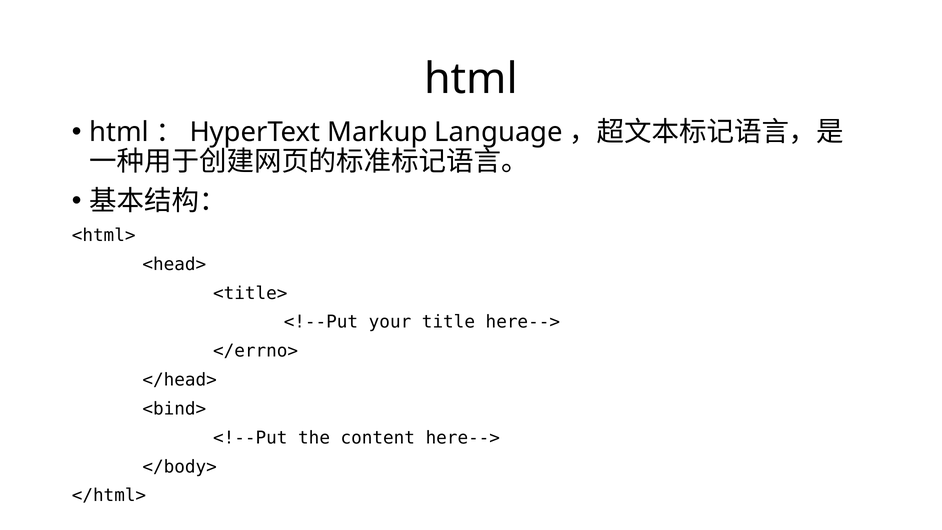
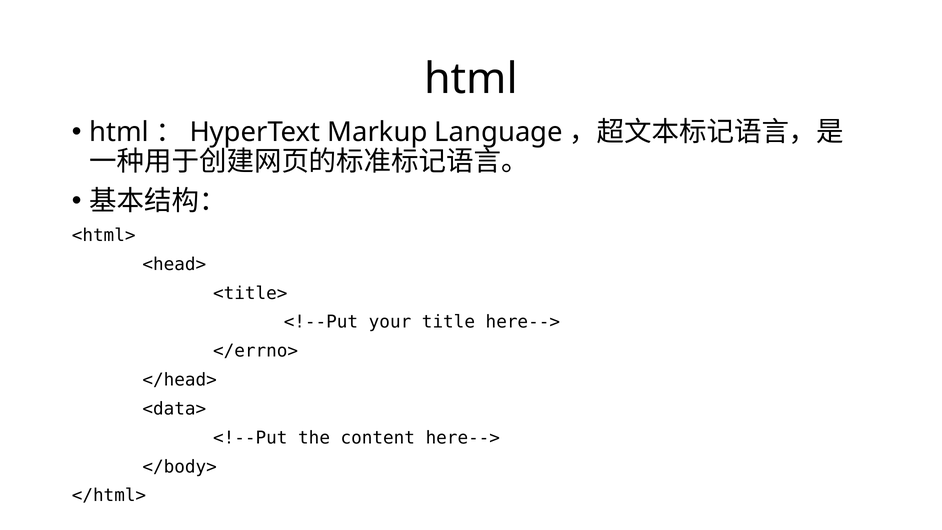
<bind>: <bind> -> <data>
